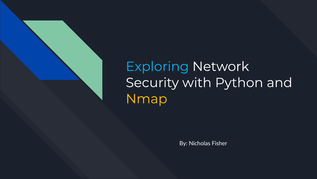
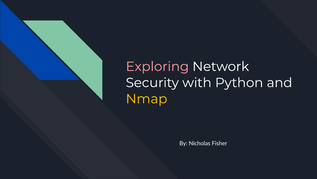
Exploring colour: light blue -> pink
